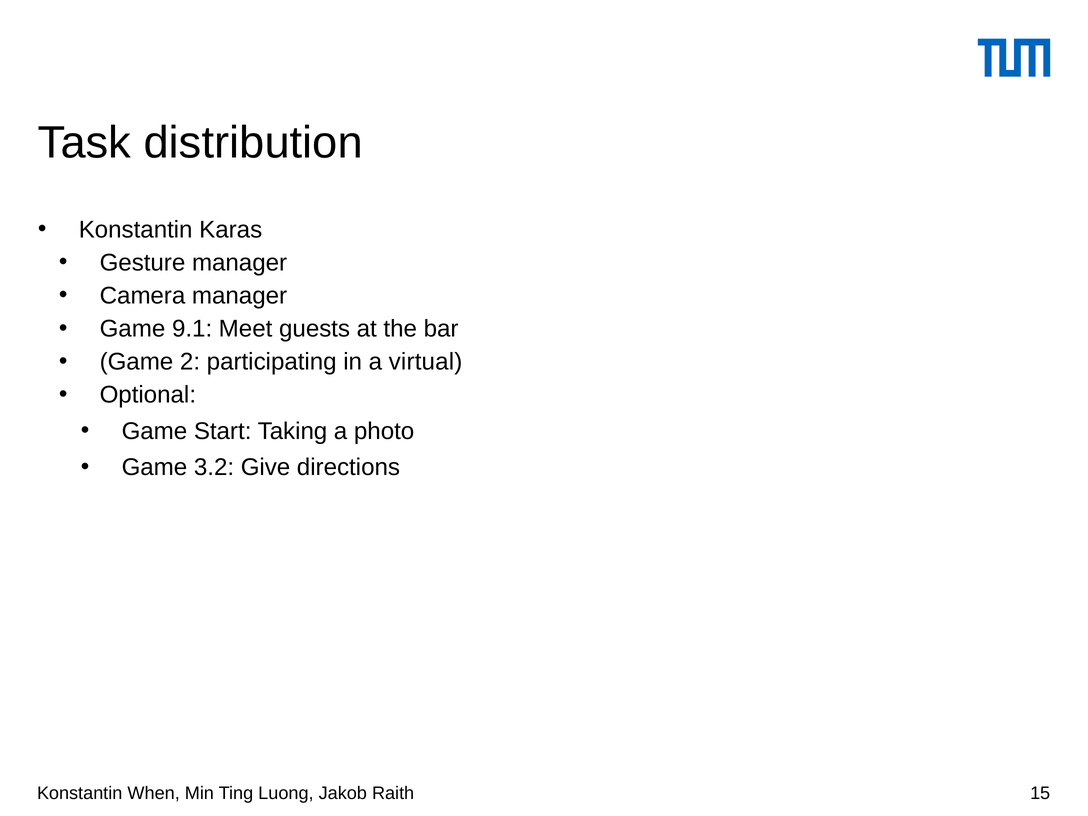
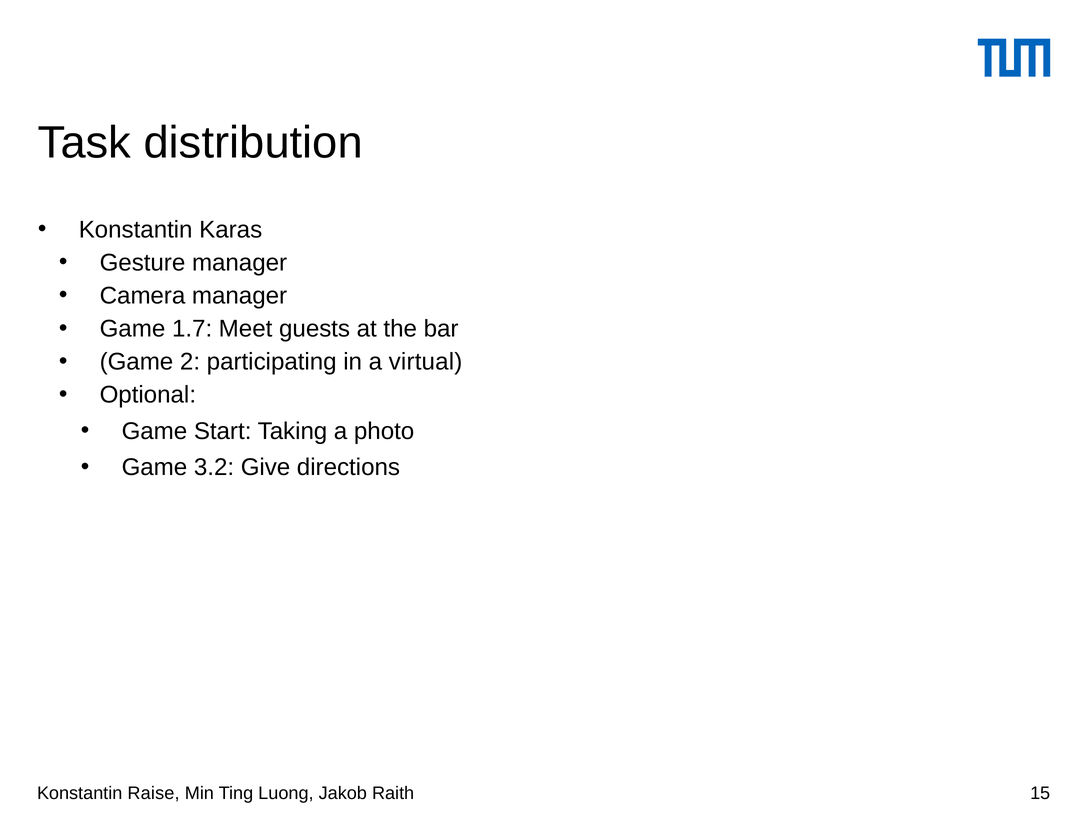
9.1: 9.1 -> 1.7
When: When -> Raise
